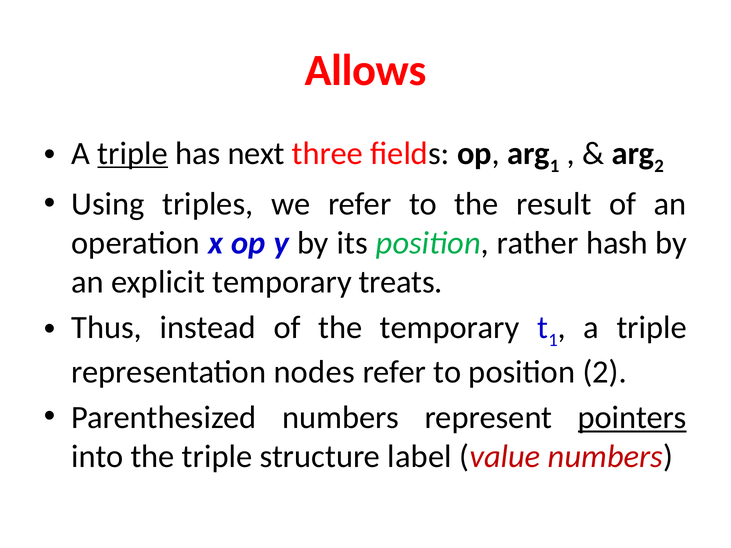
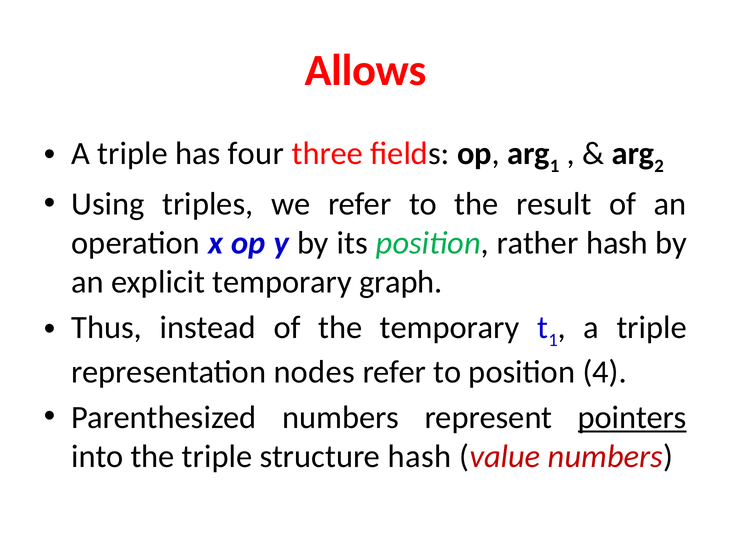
triple at (133, 153) underline: present -> none
next: next -> four
treats: treats -> graph
position 2: 2 -> 4
structure label: label -> hash
